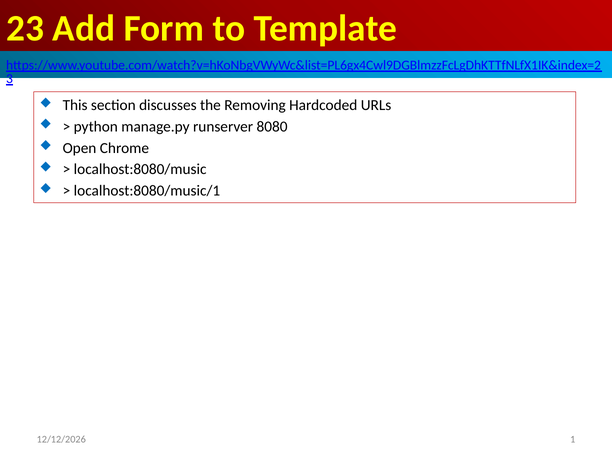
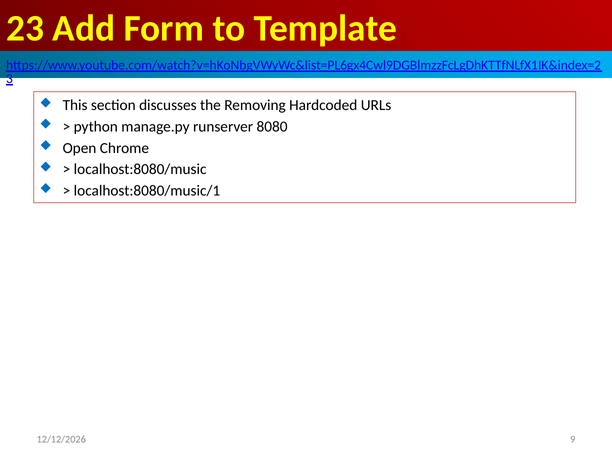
1: 1 -> 9
